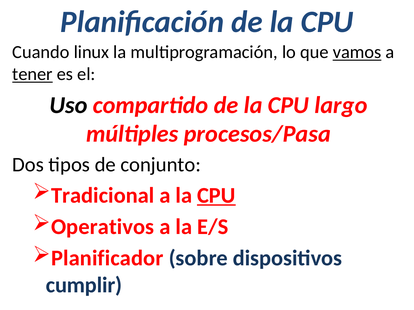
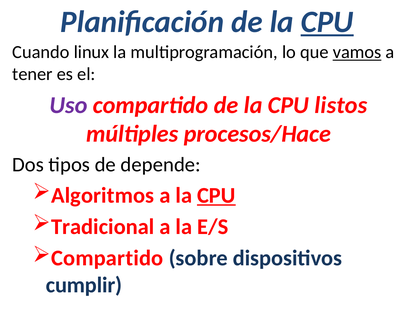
CPU at (327, 22) underline: none -> present
tener underline: present -> none
Uso colour: black -> purple
largo: largo -> listos
procesos/Pasa: procesos/Pasa -> procesos/Hace
conjunto: conjunto -> depende
Tradicional: Tradicional -> Algoritmos
Operativos: Operativos -> Tradicional
Planificador at (107, 259): Planificador -> Compartido
